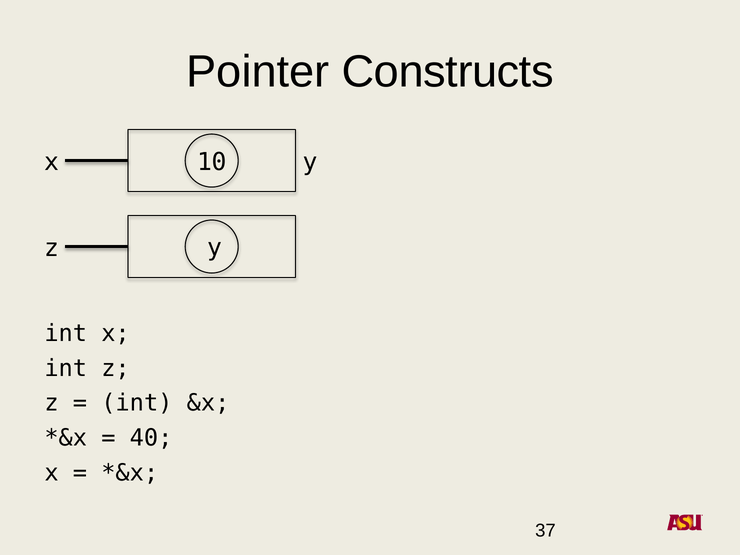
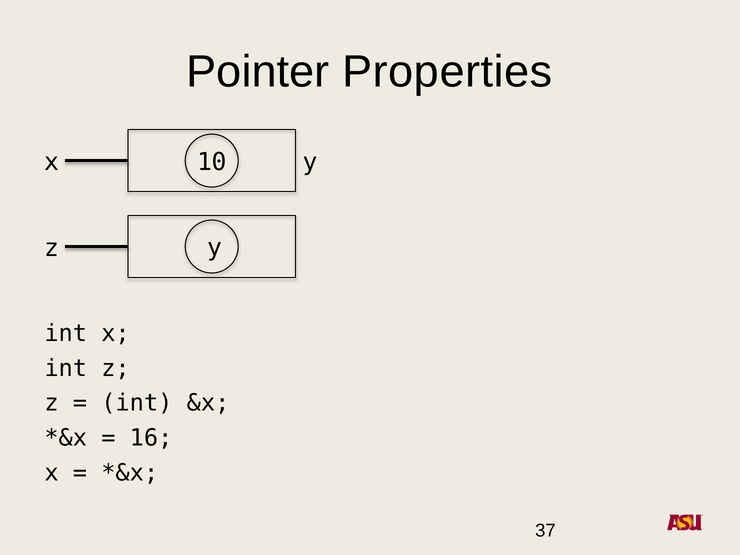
Constructs: Constructs -> Properties
40: 40 -> 16
